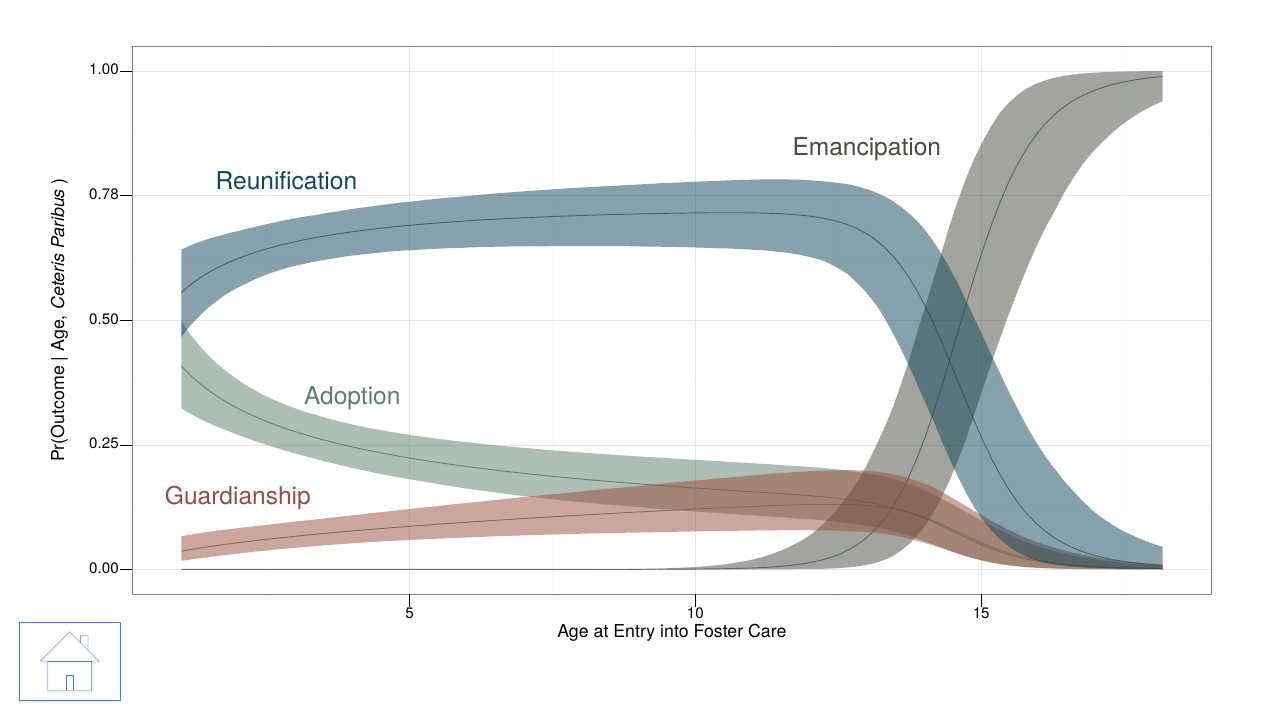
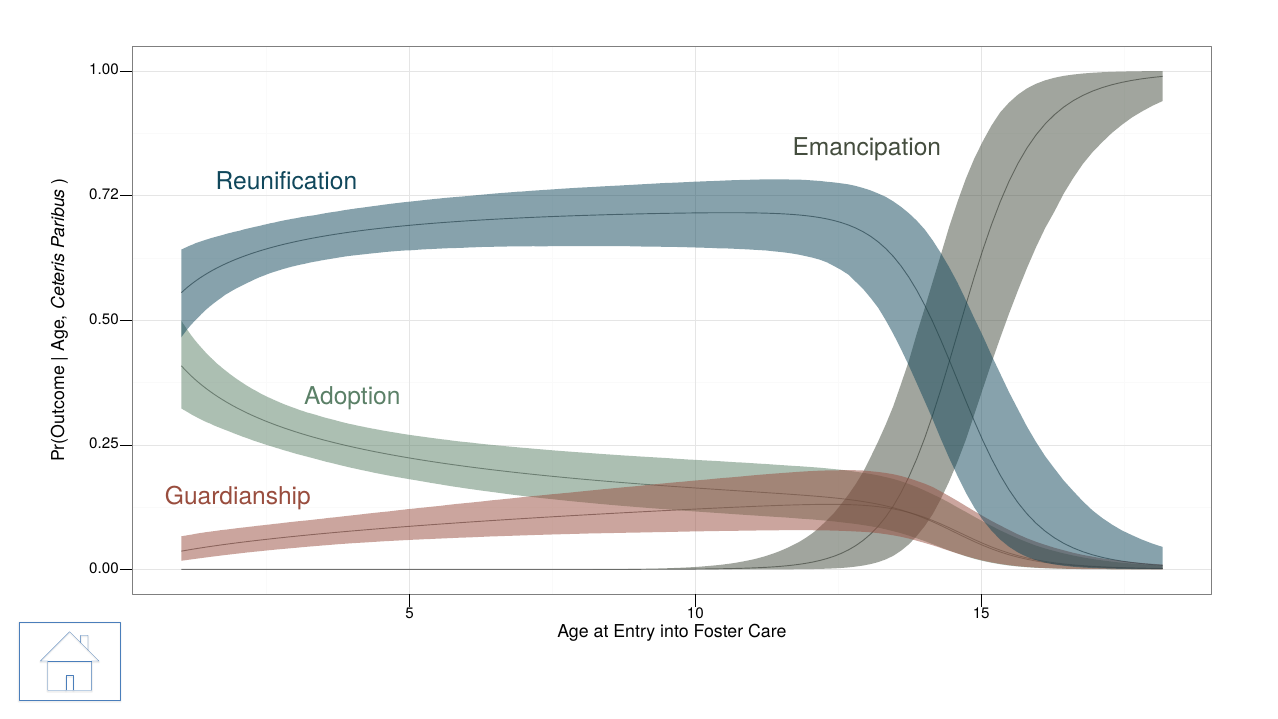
0.78: 0.78 -> 0.72
